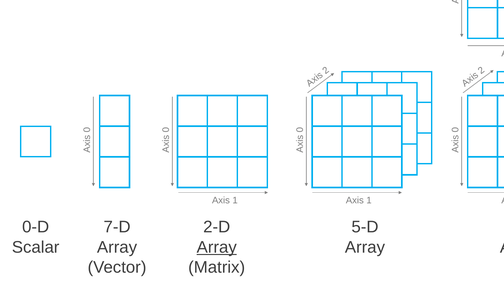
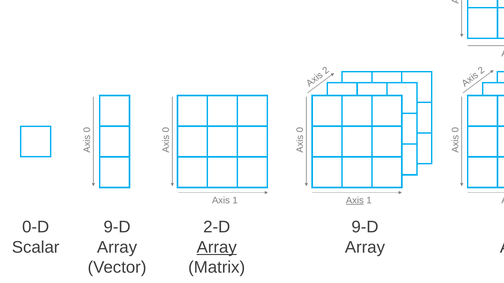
Axis at (355, 201) underline: none -> present
7-D at (117, 227): 7-D -> 9-D
5-D at (365, 227): 5-D -> 9-D
